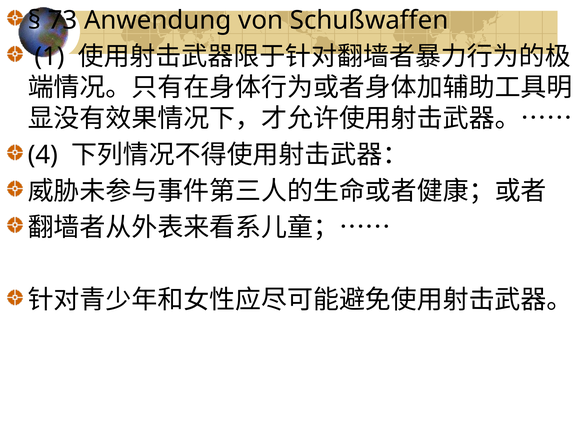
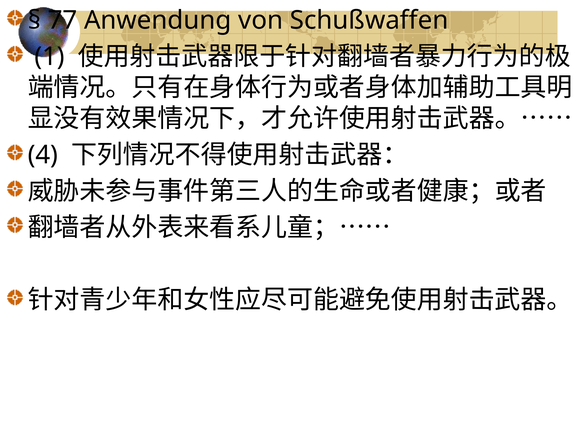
73: 73 -> 77
